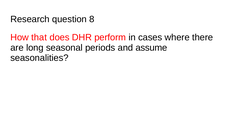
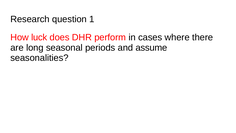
8: 8 -> 1
that: that -> luck
